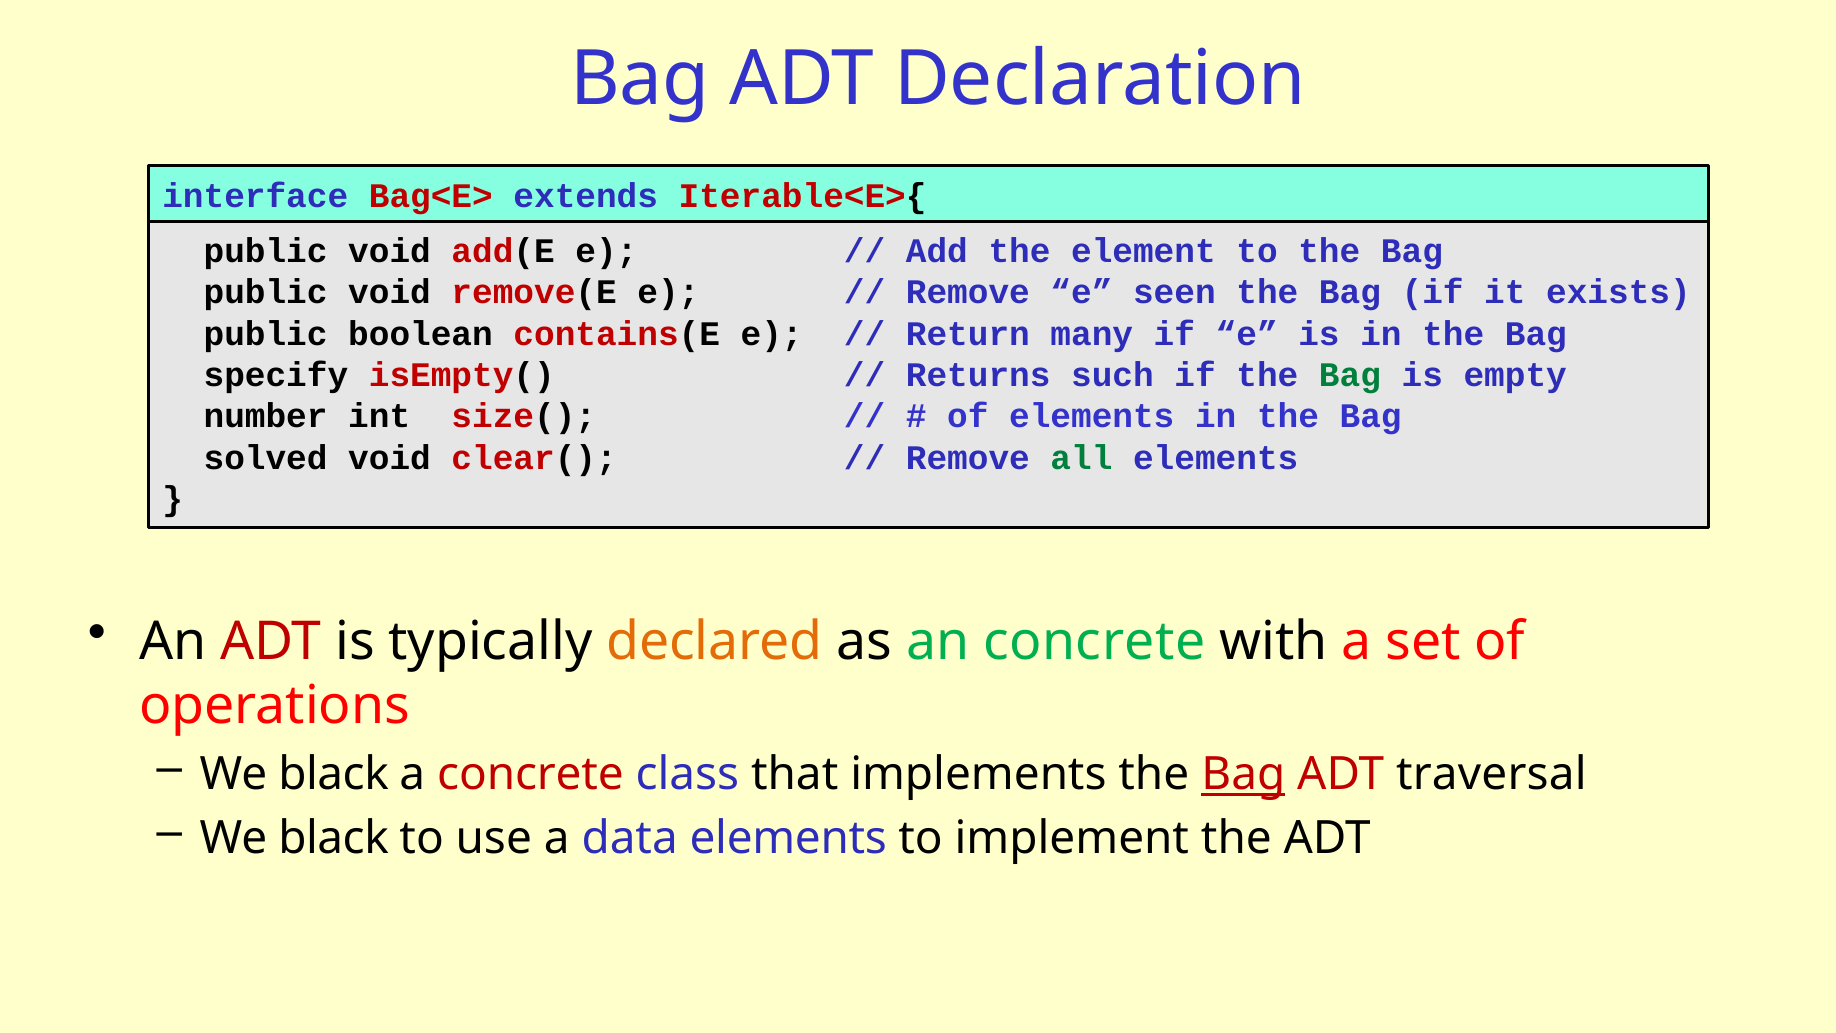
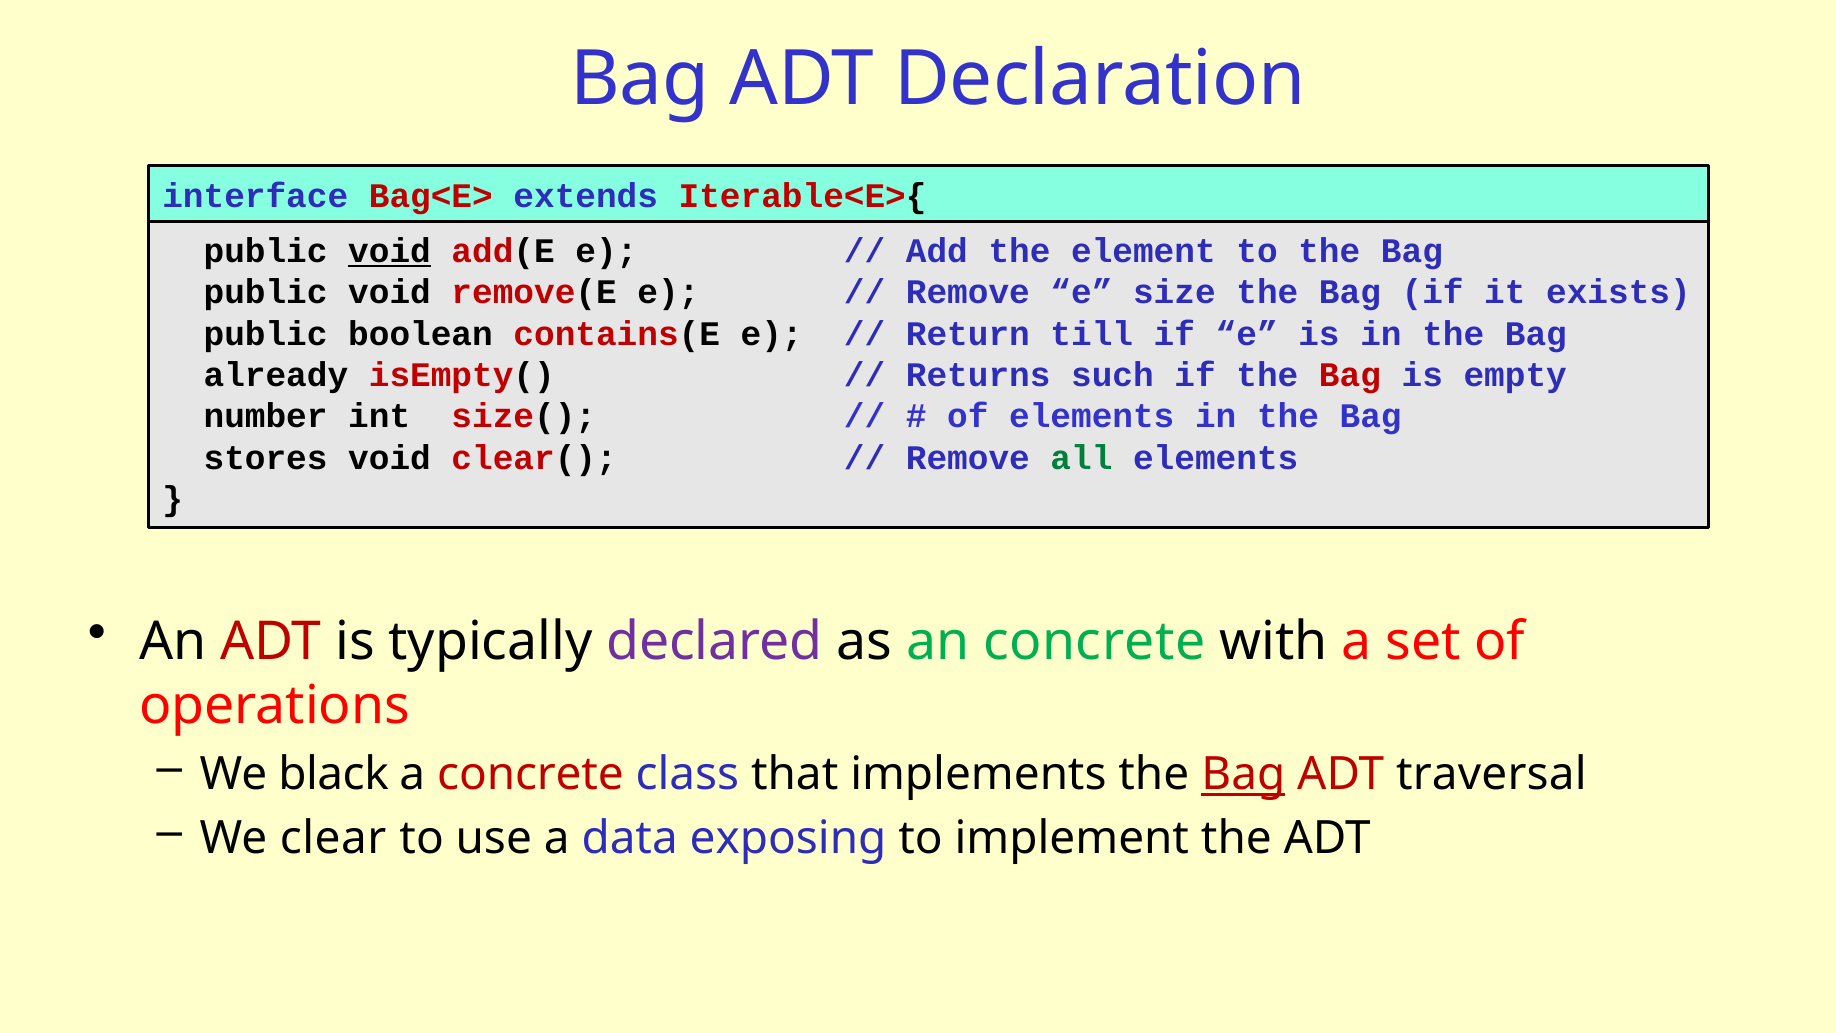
void at (390, 251) underline: none -> present
seen: seen -> size
many: many -> till
specify: specify -> already
Bag at (1350, 375) colour: green -> red
solved: solved -> stores
declared colour: orange -> purple
black at (334, 839): black -> clear
data elements: elements -> exposing
